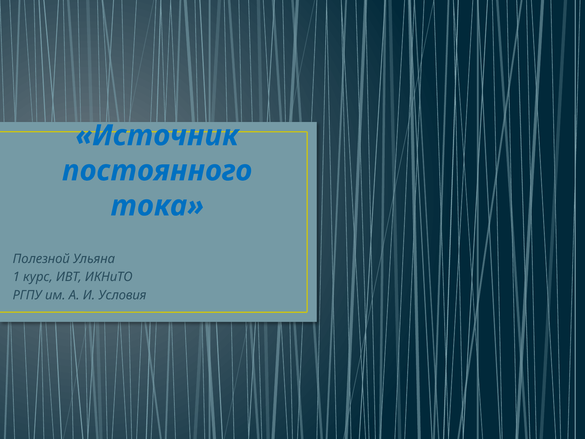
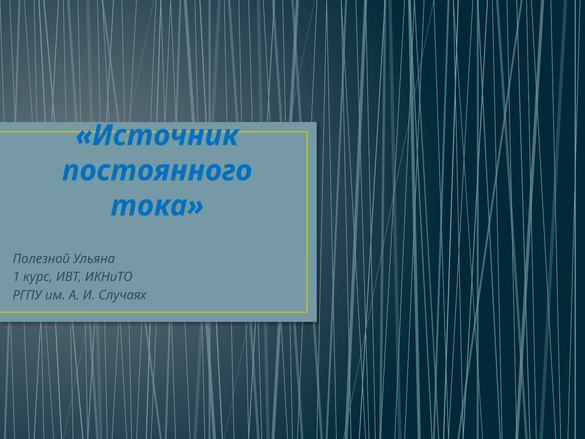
Условия: Условия -> Случаях
